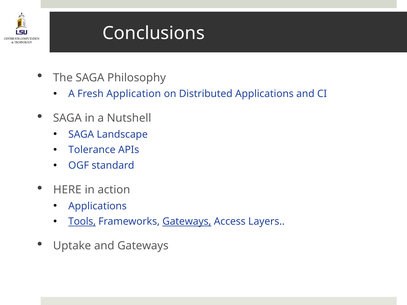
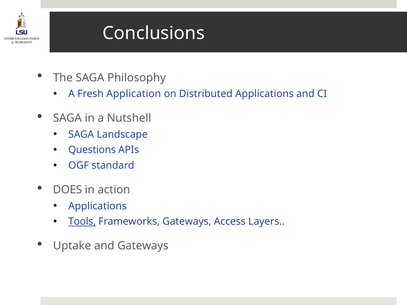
Tolerance: Tolerance -> Questions
HERE: HERE -> DOES
Gateways at (187, 222) underline: present -> none
